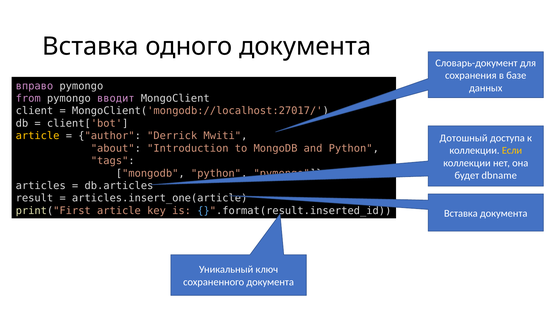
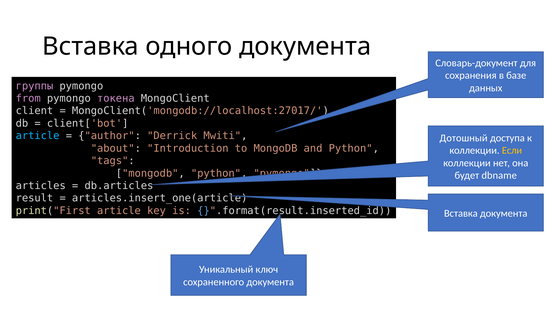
вправо: вправо -> группы
вводит: вводит -> токена
article at (38, 136) colour: yellow -> light blue
